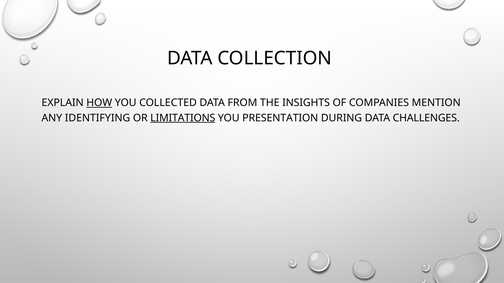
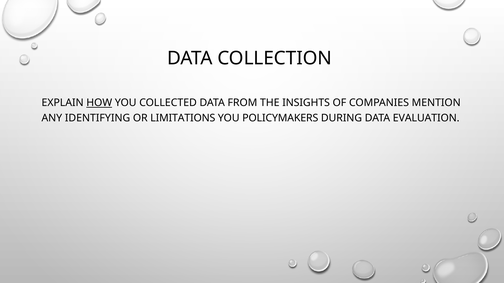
LIMITATIONS underline: present -> none
PRESENTATION: PRESENTATION -> POLICYMAKERS
CHALLENGES: CHALLENGES -> EVALUATION
